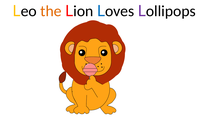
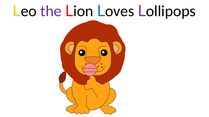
the at (51, 11) colour: orange -> purple
